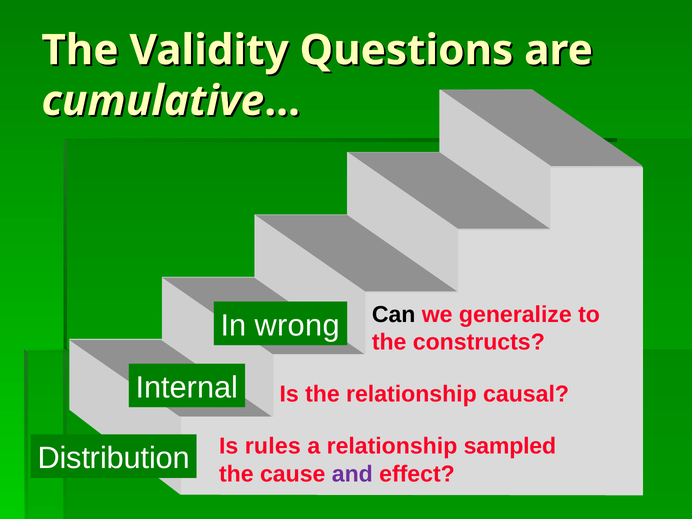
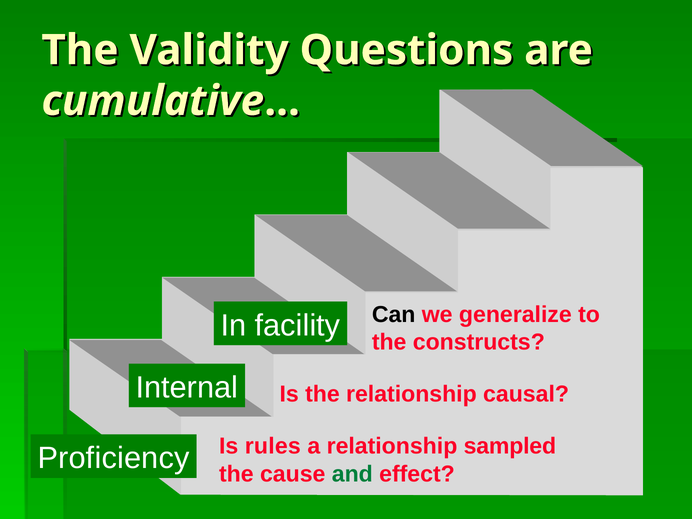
wrong: wrong -> facility
Distribution: Distribution -> Proficiency
and colour: purple -> green
